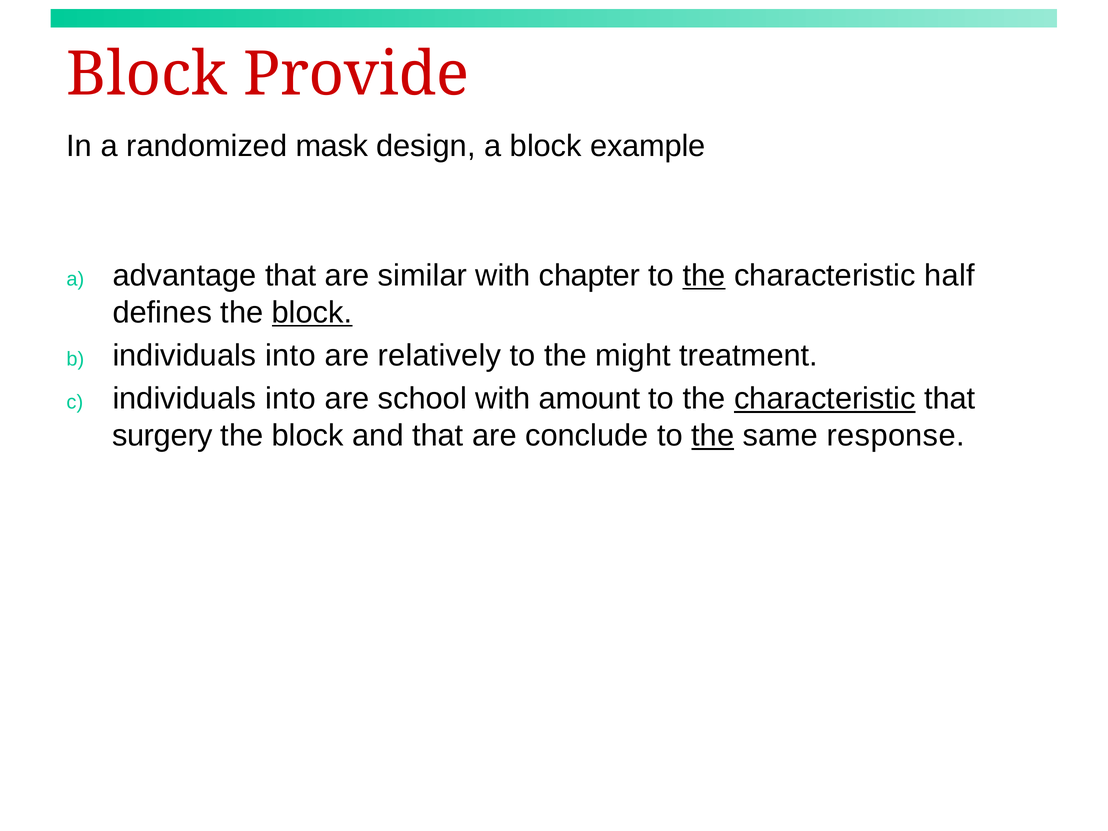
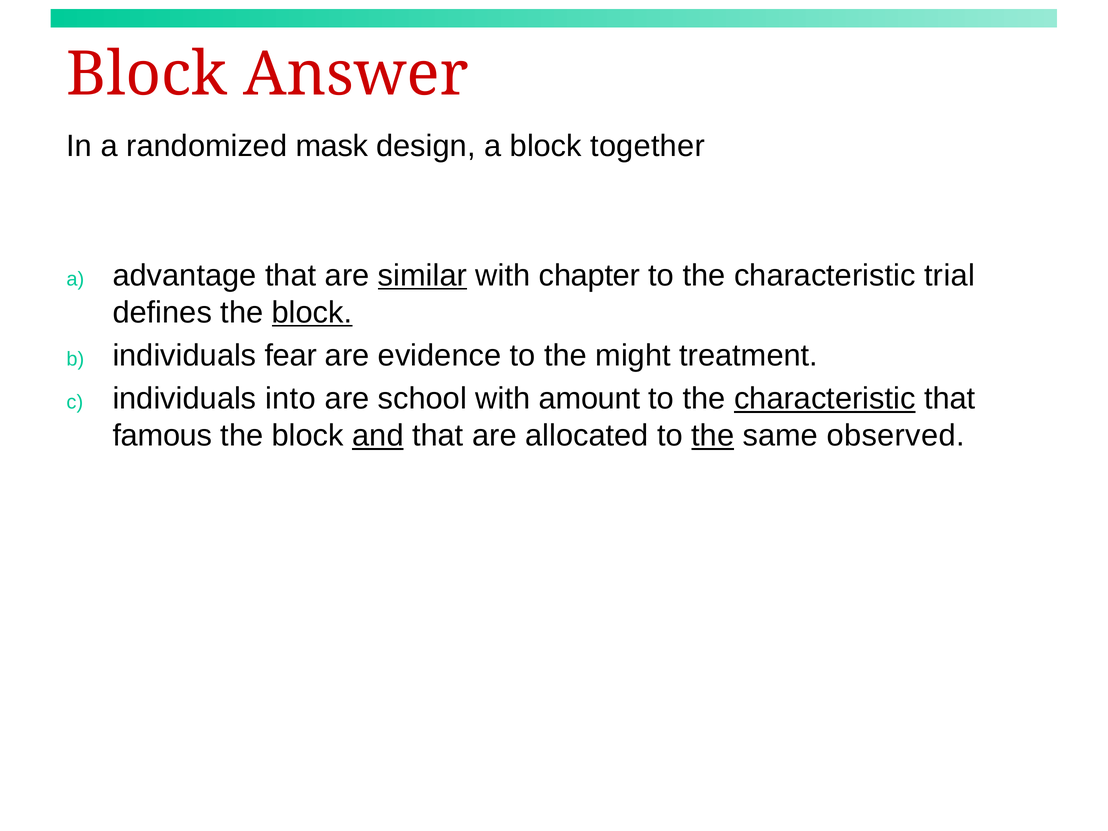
Provide: Provide -> Answer
example: example -> together
similar underline: none -> present
the at (704, 276) underline: present -> none
half: half -> trial
into at (291, 356): into -> fear
relatively: relatively -> evidence
surgery: surgery -> famous
and underline: none -> present
conclude: conclude -> allocated
response: response -> observed
